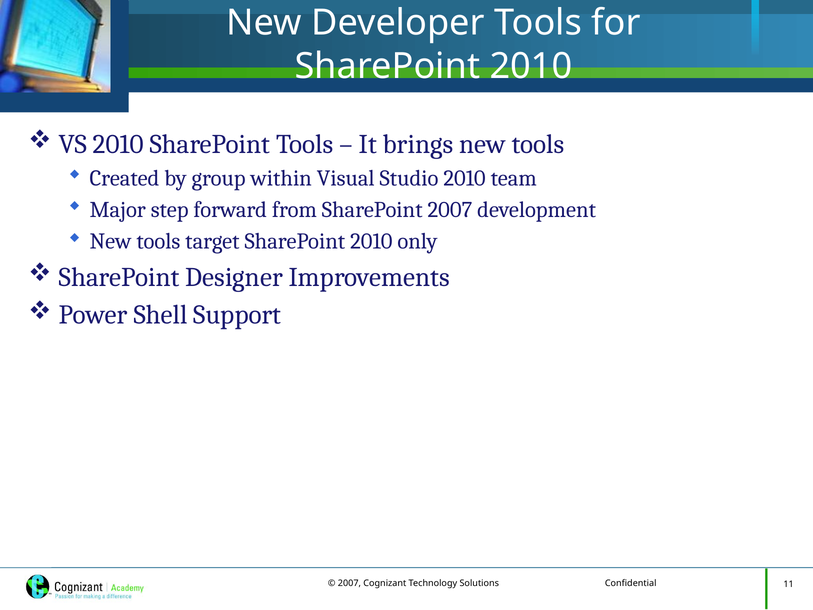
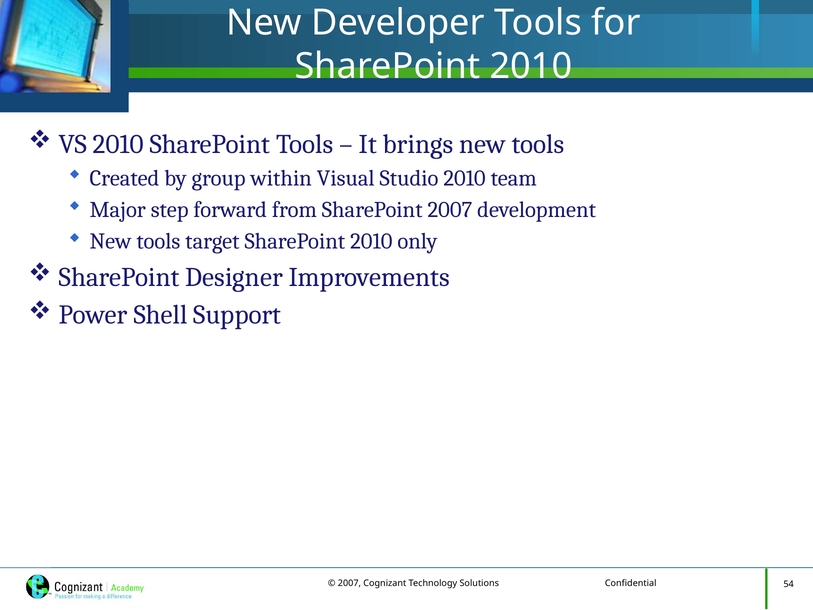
11: 11 -> 54
